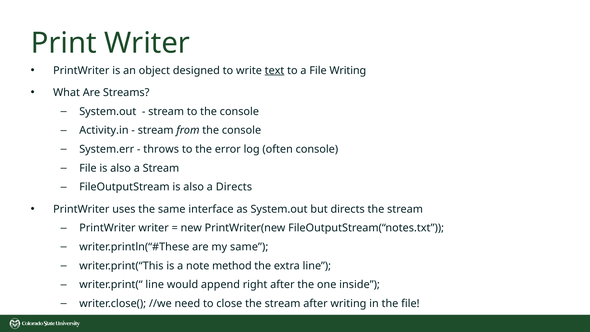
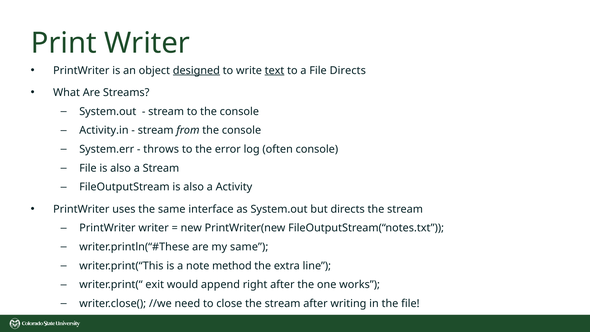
designed underline: none -> present
File Writing: Writing -> Directs
a Directs: Directs -> Activity
writer.print(“ line: line -> exit
inside: inside -> works
